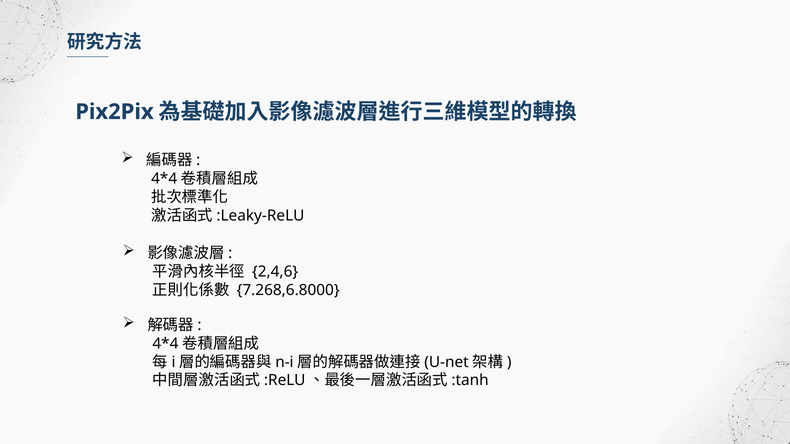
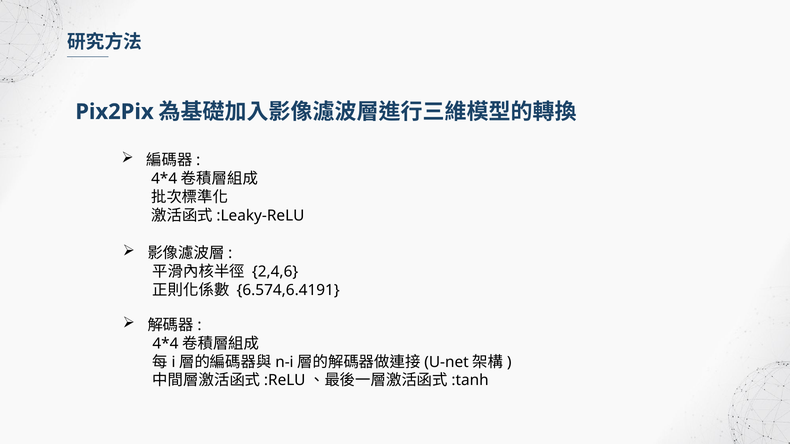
7.268,6.8000: 7.268,6.8000 -> 6.574,6.4191
